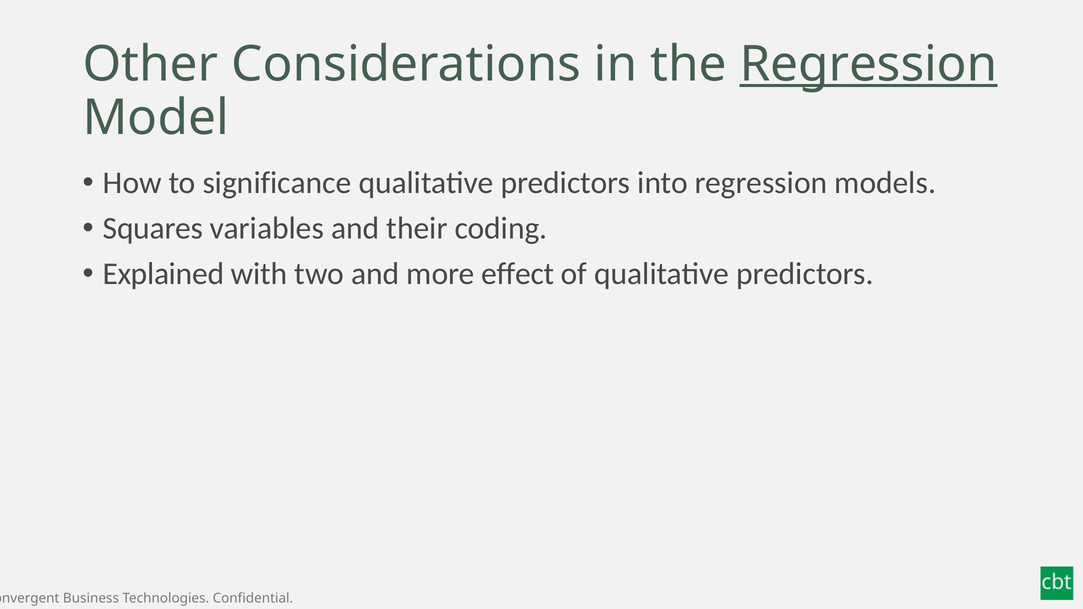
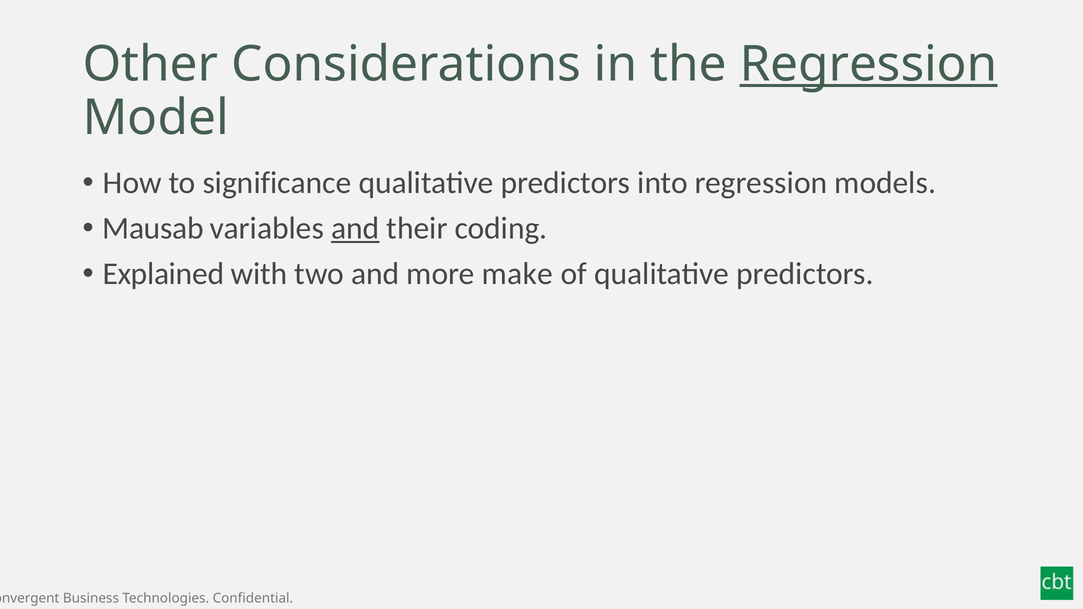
Squares: Squares -> Mausab
and at (355, 229) underline: none -> present
effect: effect -> make
